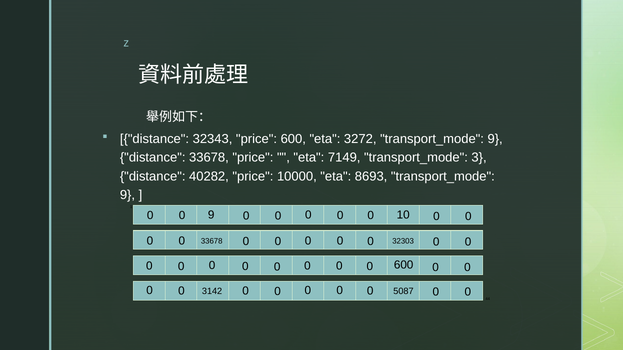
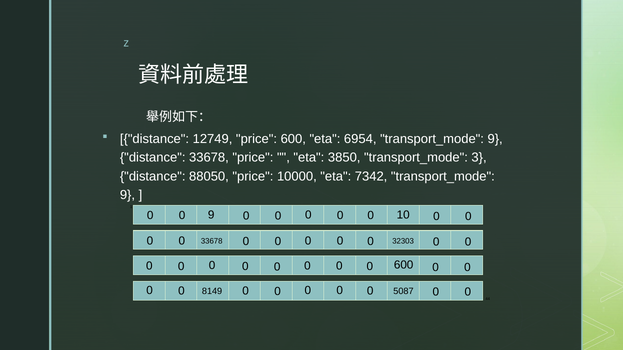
32343: 32343 -> 12749
3272: 3272 -> 6954
7149: 7149 -> 3850
40282: 40282 -> 88050
8693: 8693 -> 7342
3142: 3142 -> 8149
